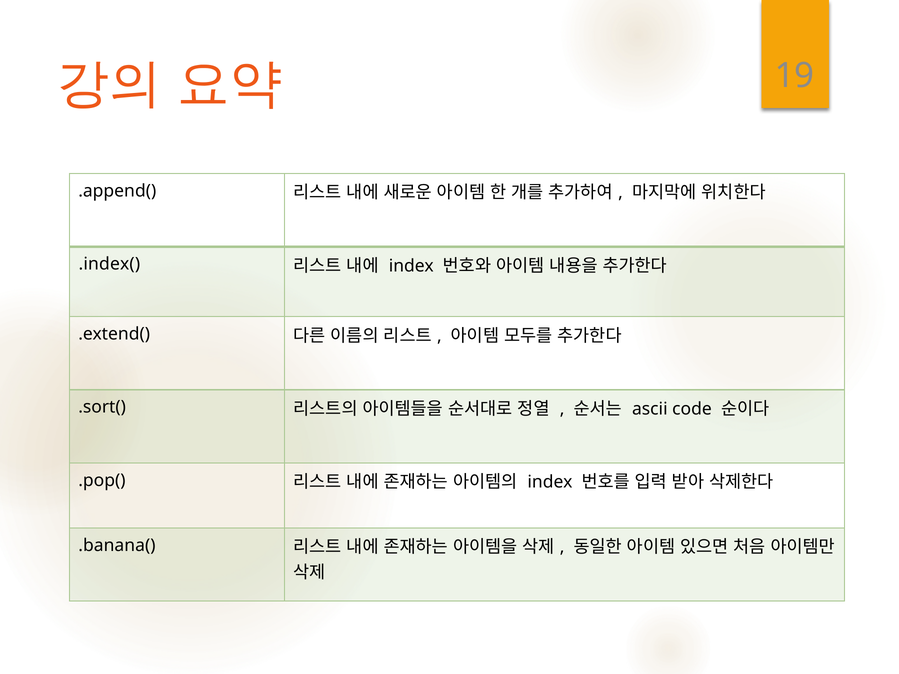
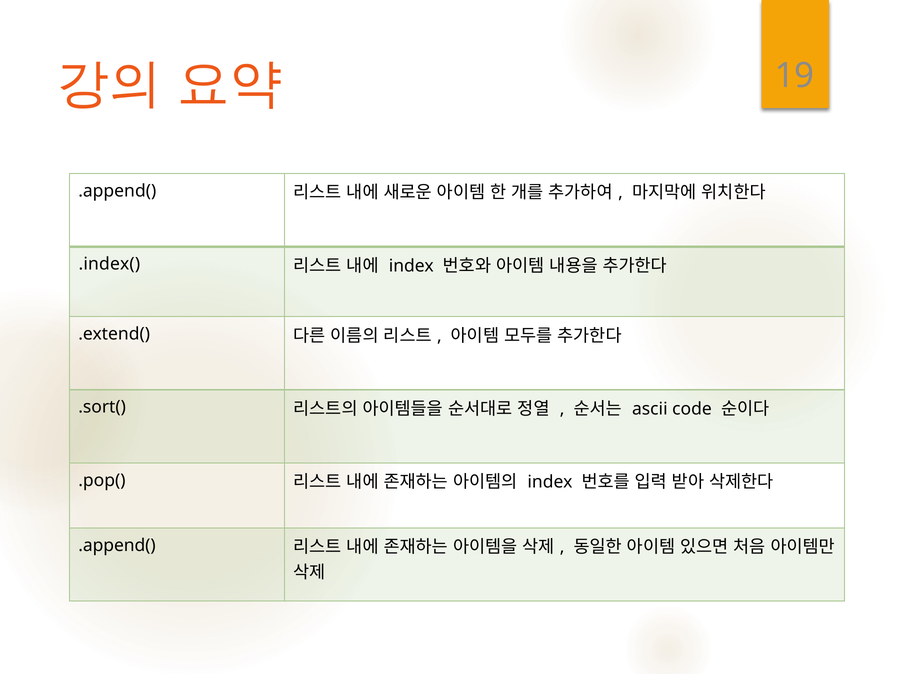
.banana( at (117, 546): .banana( -> .append(
